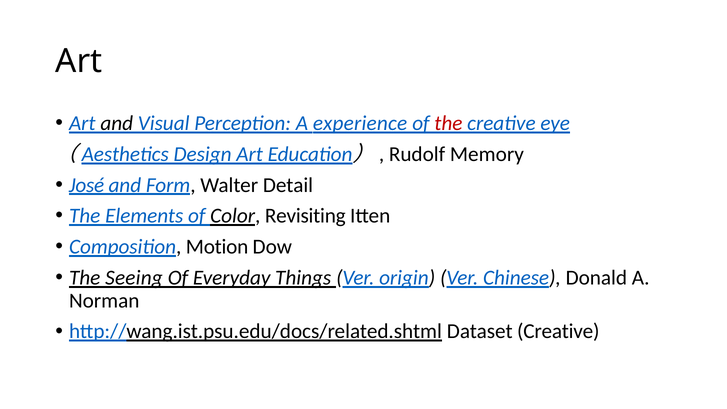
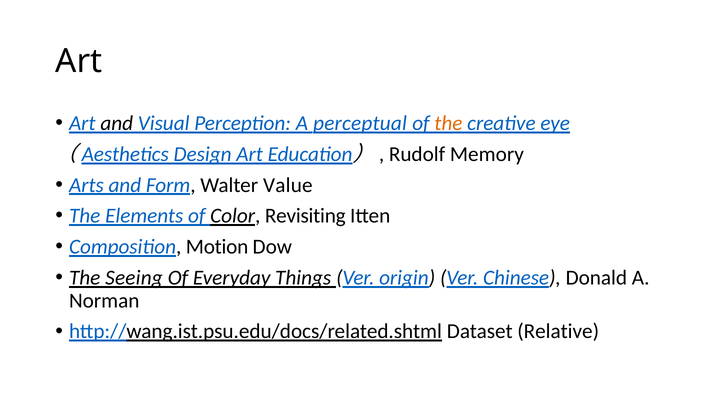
experience: experience -> perceptual
the at (448, 123) colour: red -> orange
José: José -> Arts
Detail: Detail -> Value
Dataset Creative: Creative -> Relative
